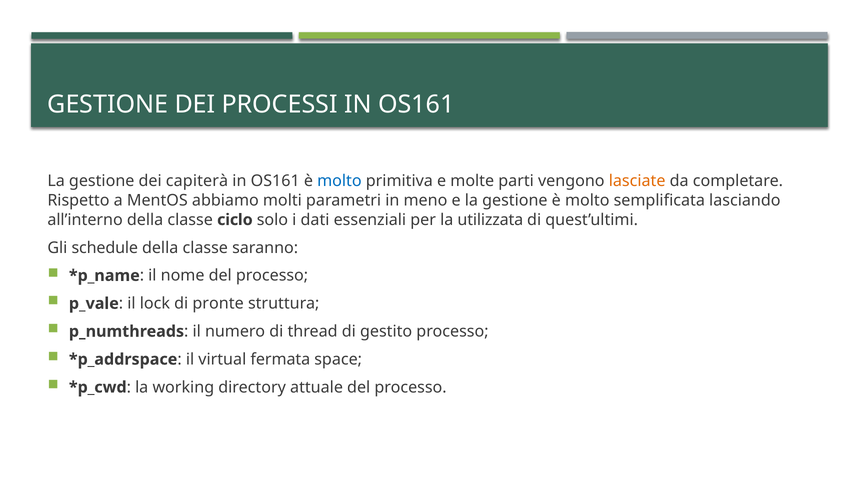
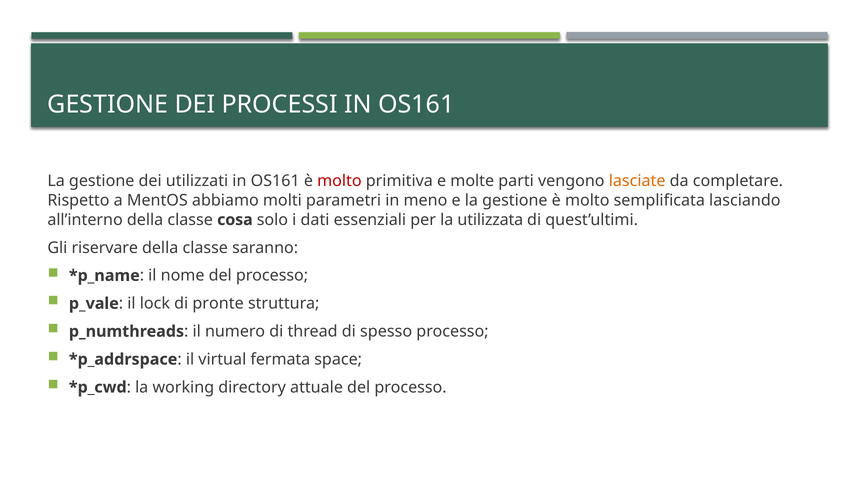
capiterà: capiterà -> utilizzati
molto at (339, 181) colour: blue -> red
ciclo: ciclo -> cosa
schedule: schedule -> riservare
gestito: gestito -> spesso
